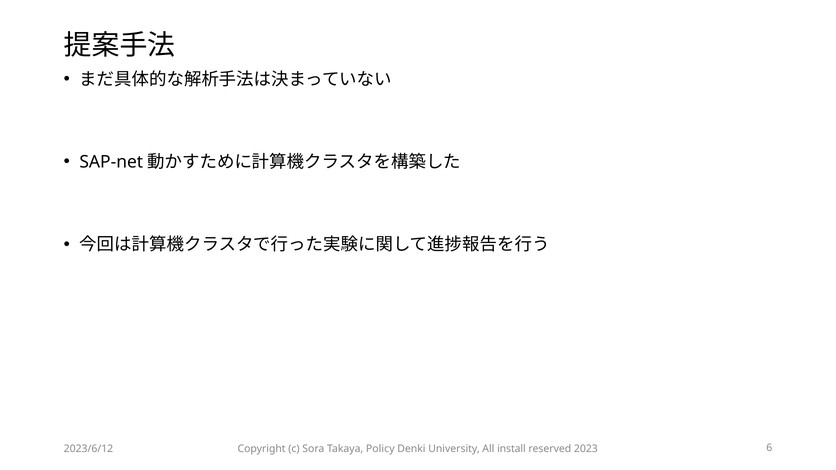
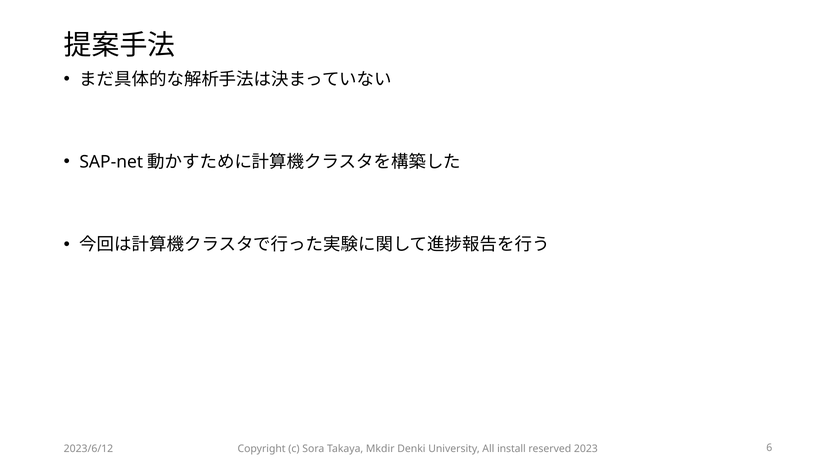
Policy: Policy -> Mkdir
